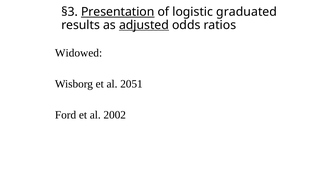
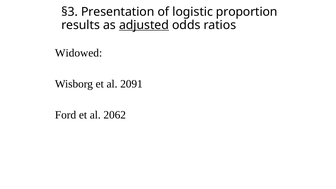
Presentation underline: present -> none
graduated: graduated -> proportion
2051: 2051 -> 2091
2002: 2002 -> 2062
